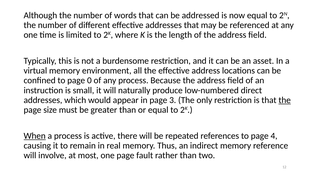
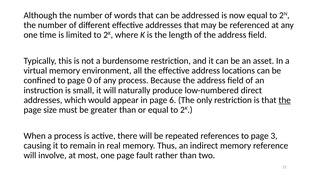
3: 3 -> 6
When underline: present -> none
4: 4 -> 3
